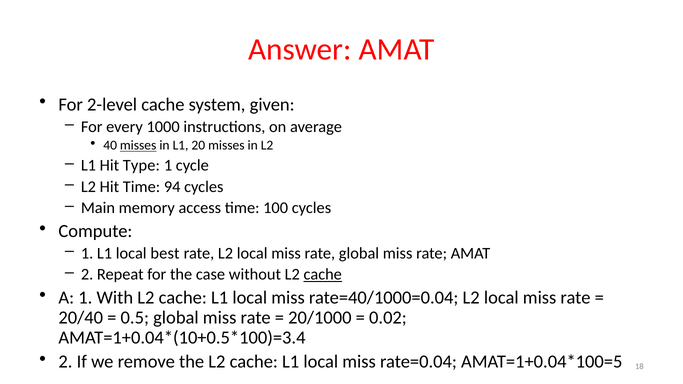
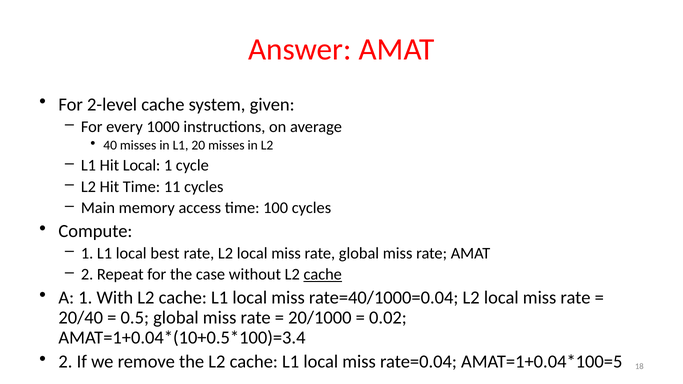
misses at (138, 146) underline: present -> none
Hit Type: Type -> Local
94: 94 -> 11
